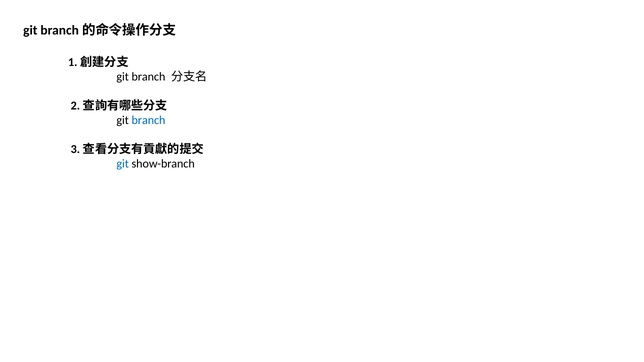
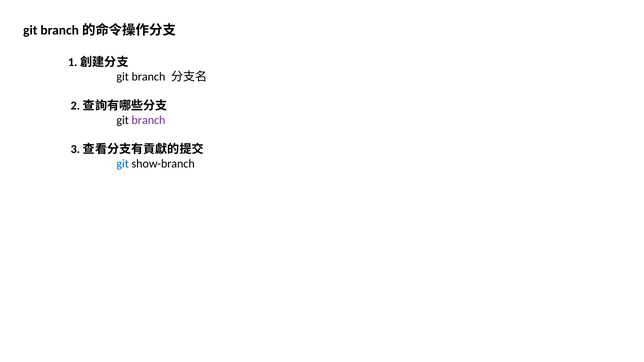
branch at (149, 120) colour: blue -> purple
